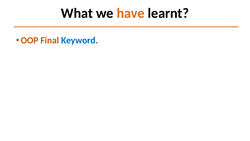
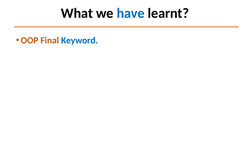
have colour: orange -> blue
